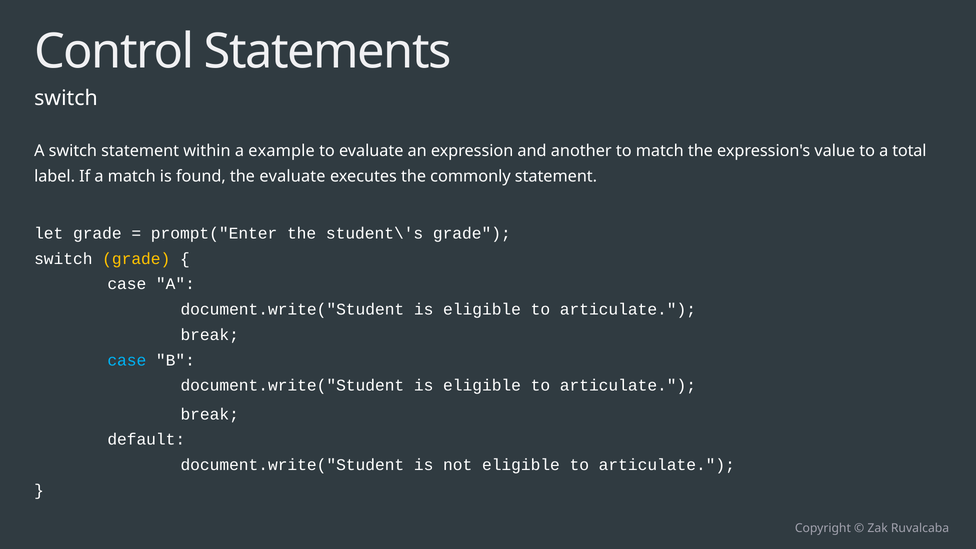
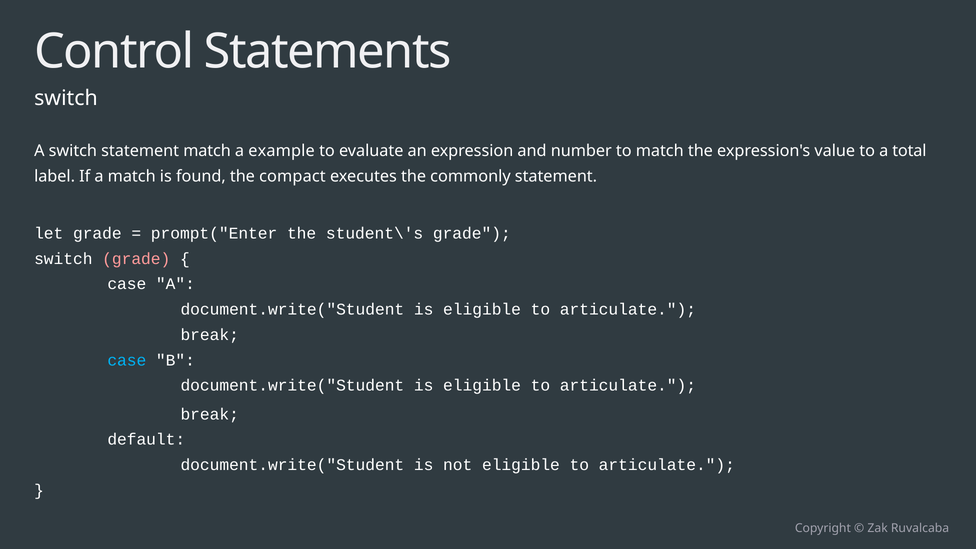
statement within: within -> match
another: another -> number
the evaluate: evaluate -> compact
grade at (136, 259) colour: yellow -> pink
